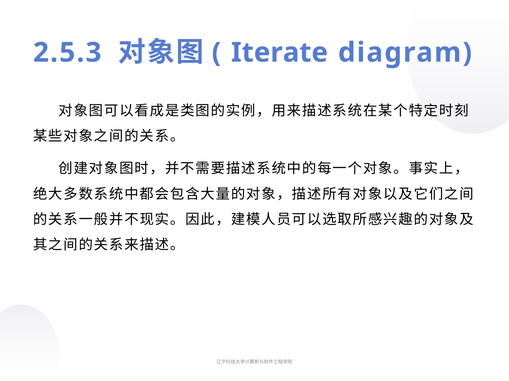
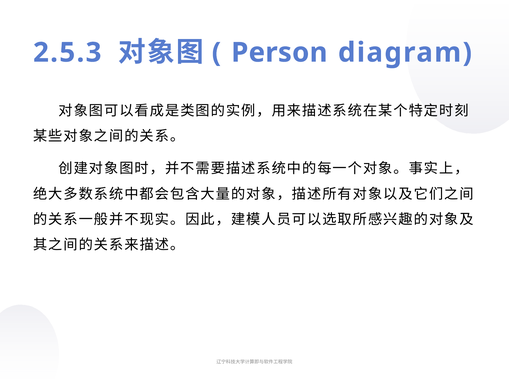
Iterate: Iterate -> Person
